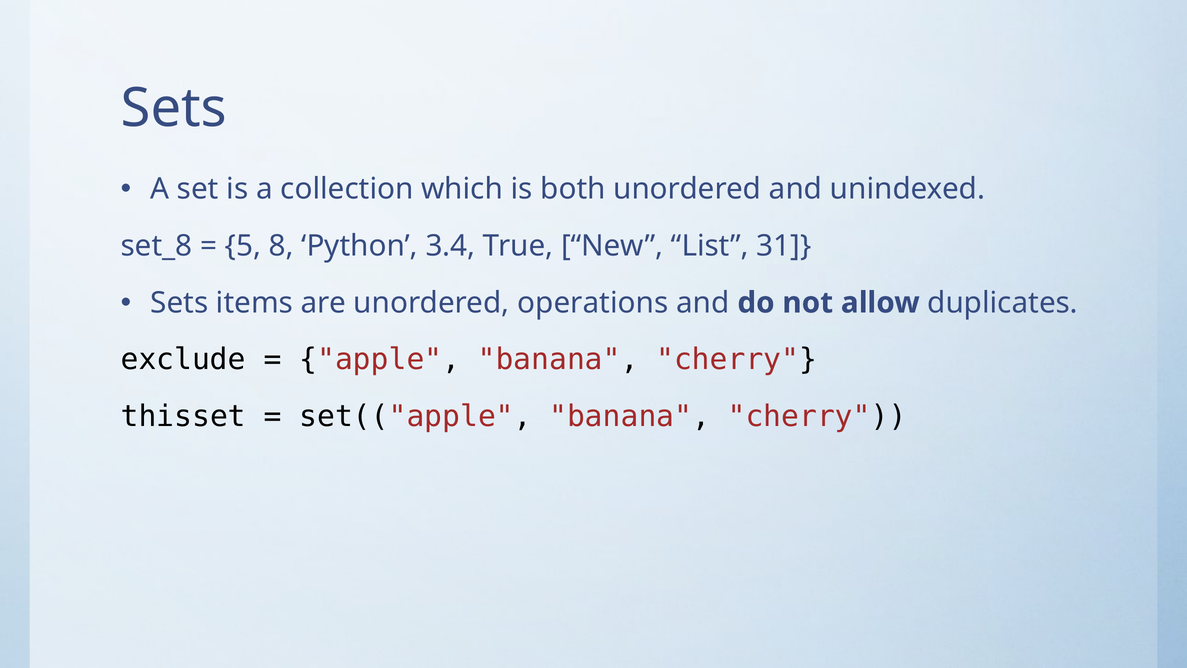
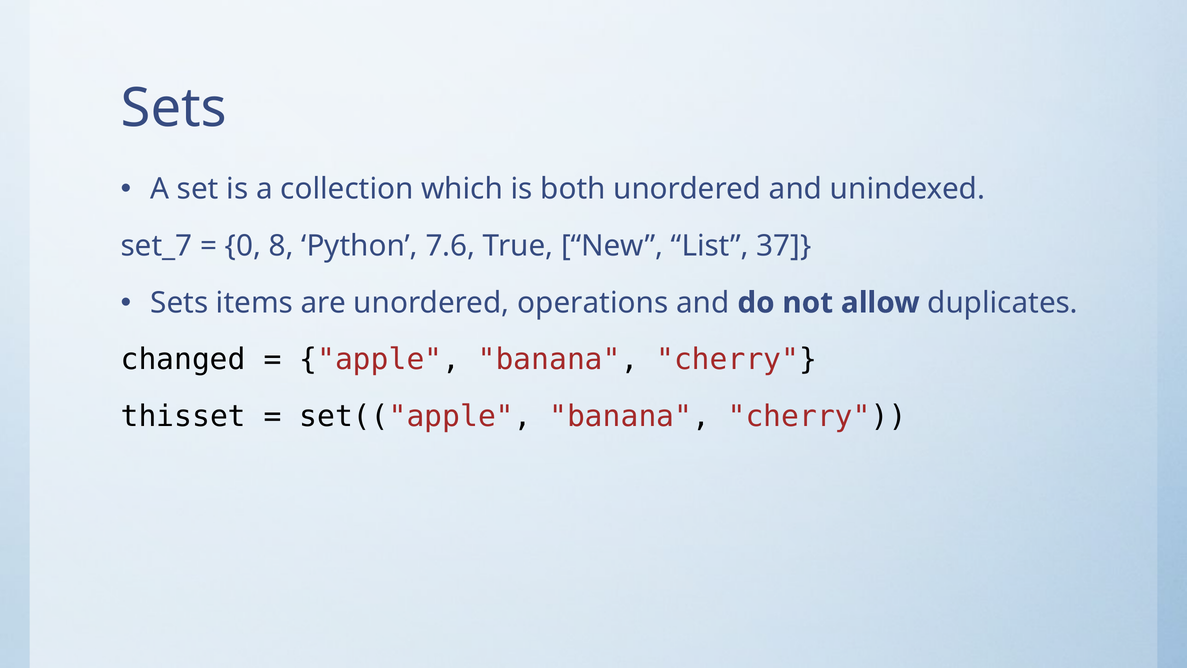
set_8: set_8 -> set_7
5: 5 -> 0
3.4: 3.4 -> 7.6
31: 31 -> 37
exclude: exclude -> changed
